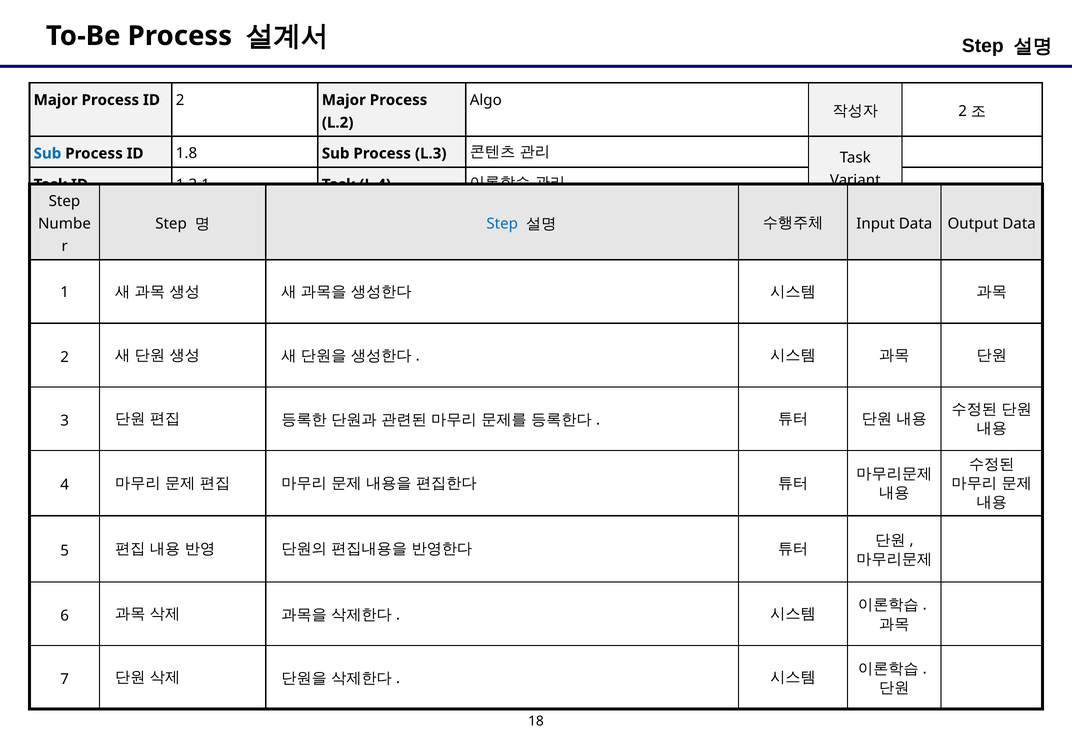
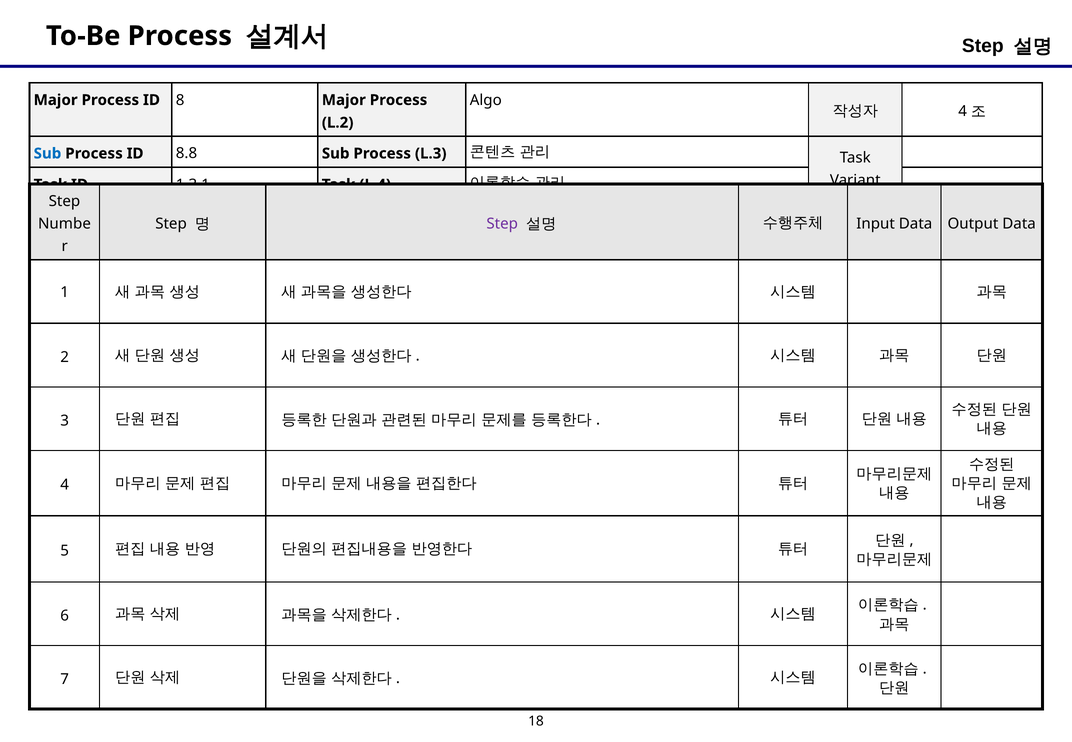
ID 2: 2 -> 8
2 at (963, 111): 2 -> 4
1.8: 1.8 -> 8.8
Step at (502, 224) colour: blue -> purple
